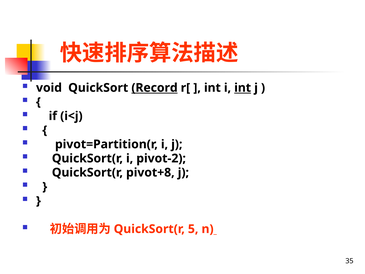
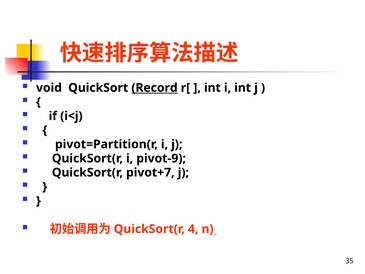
int at (243, 88) underline: present -> none
pivot-2: pivot-2 -> pivot-9
pivot+8: pivot+8 -> pivot+7
5: 5 -> 4
